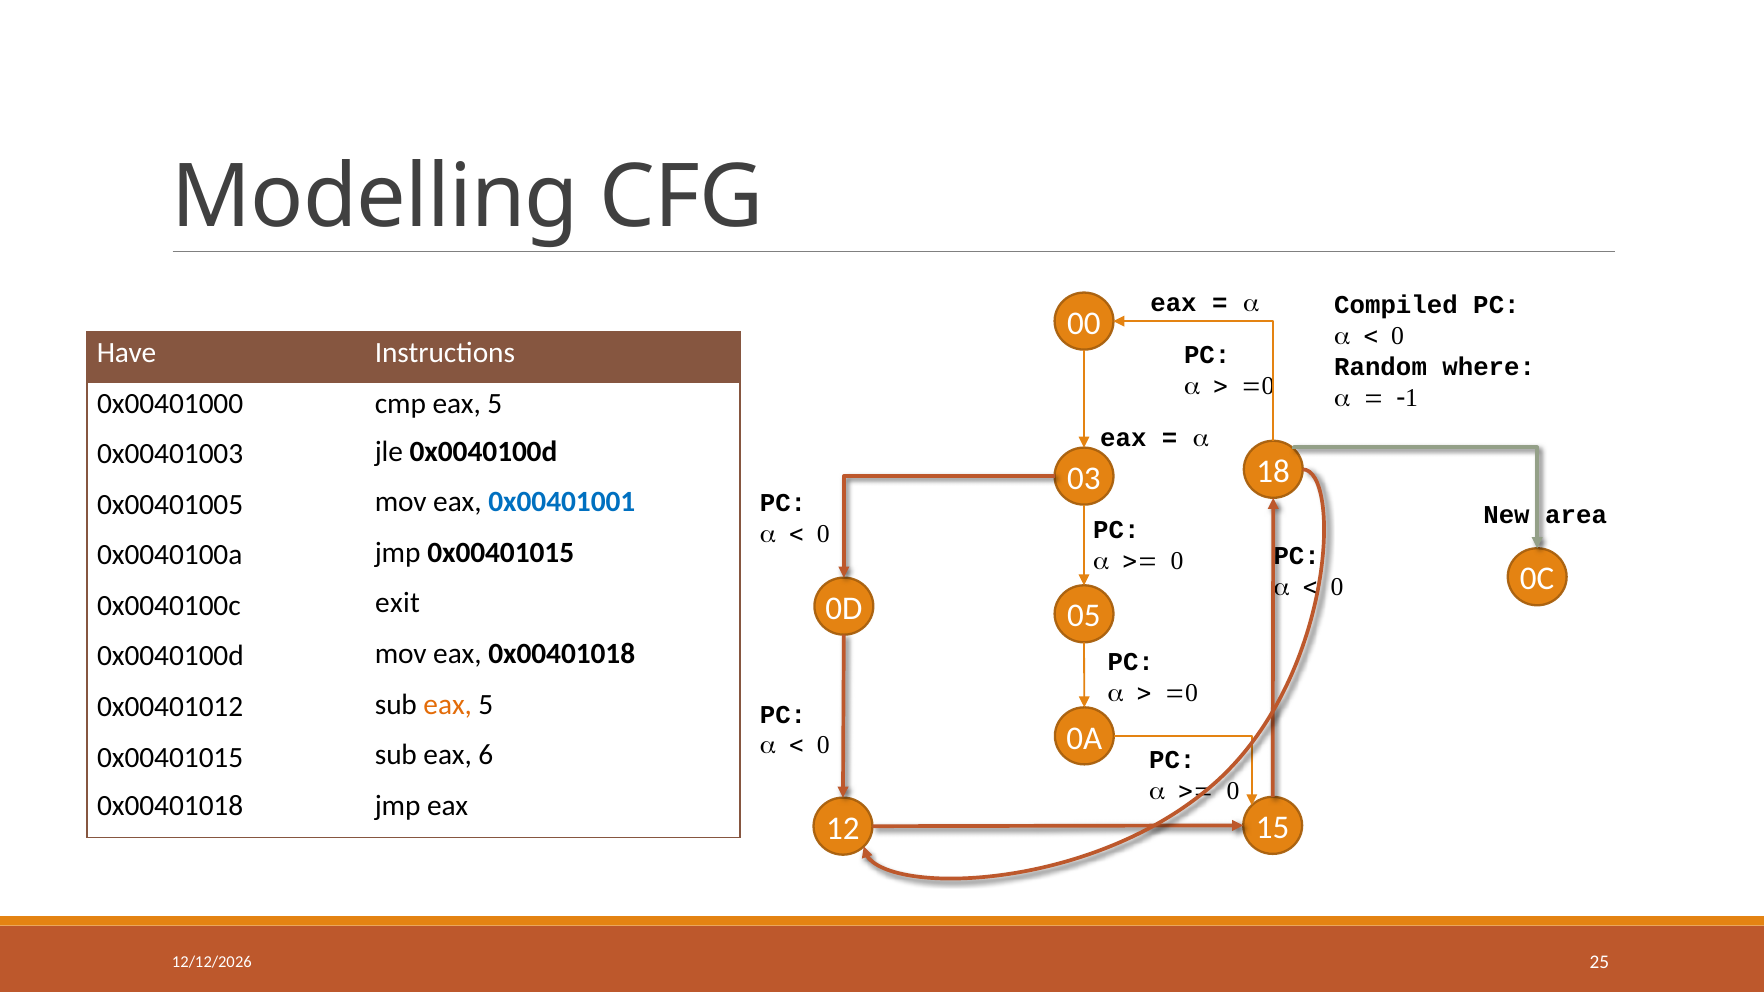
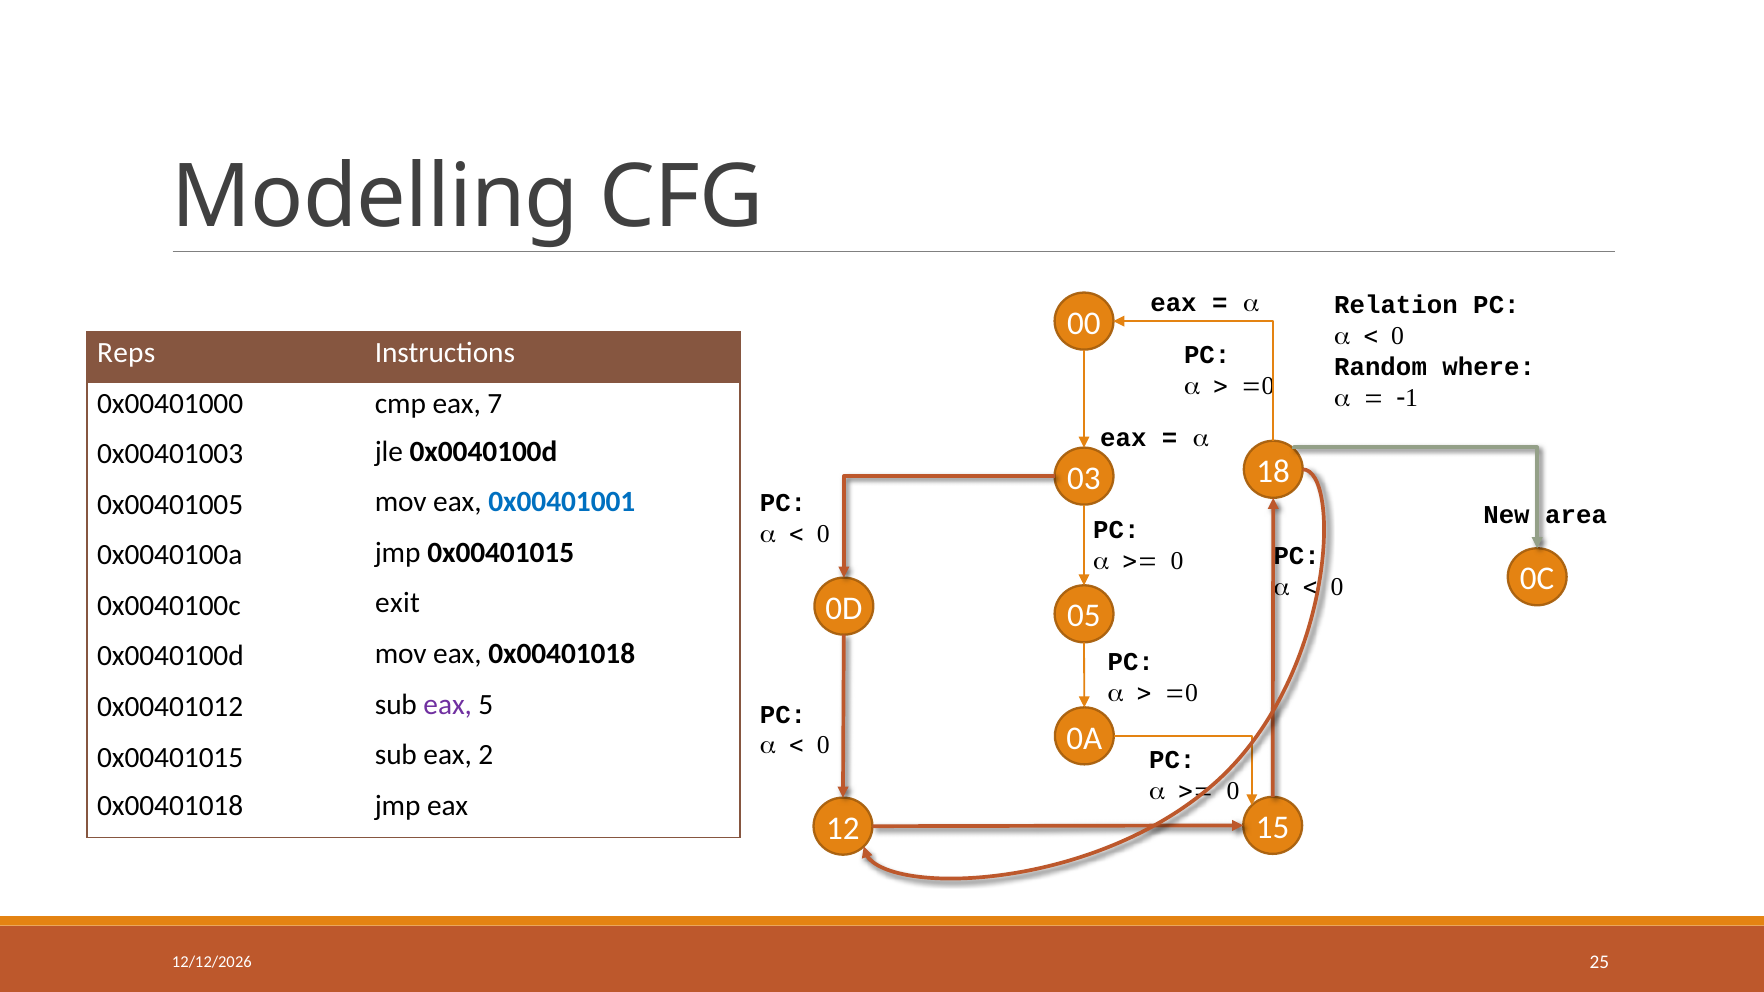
Compiled: Compiled -> Relation
Have: Have -> Reps
cmp eax 5: 5 -> 7
eax at (448, 705) colour: orange -> purple
6: 6 -> 2
